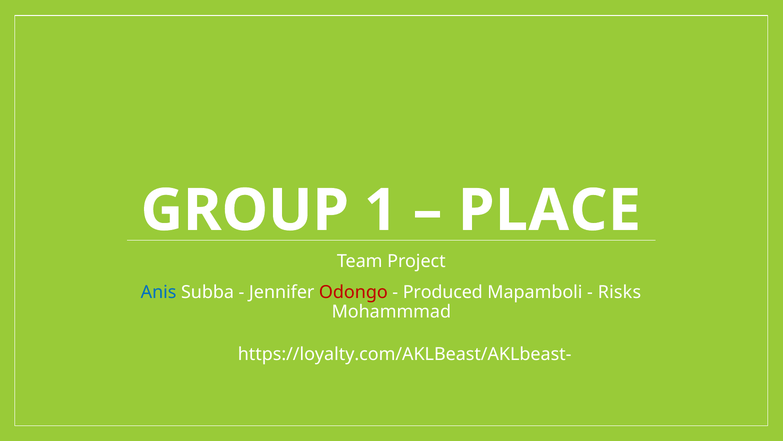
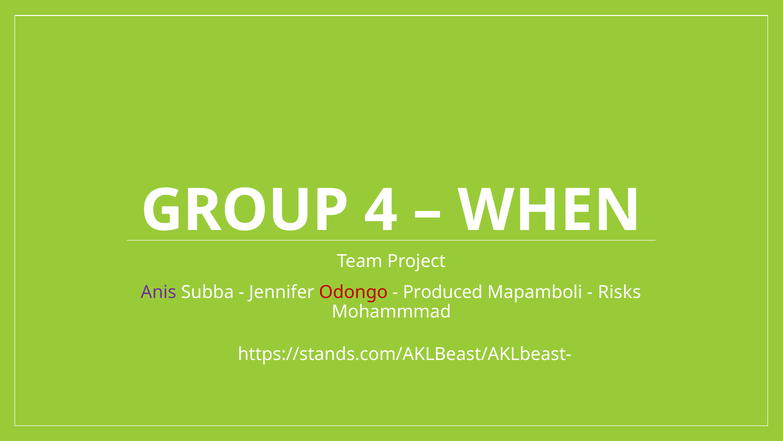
1: 1 -> 4
PLACE: PLACE -> WHEN
Anis colour: blue -> purple
https://loyalty.com/AKLBeast/AKLbeast-: https://loyalty.com/AKLBeast/AKLbeast- -> https://stands.com/AKLBeast/AKLbeast-
